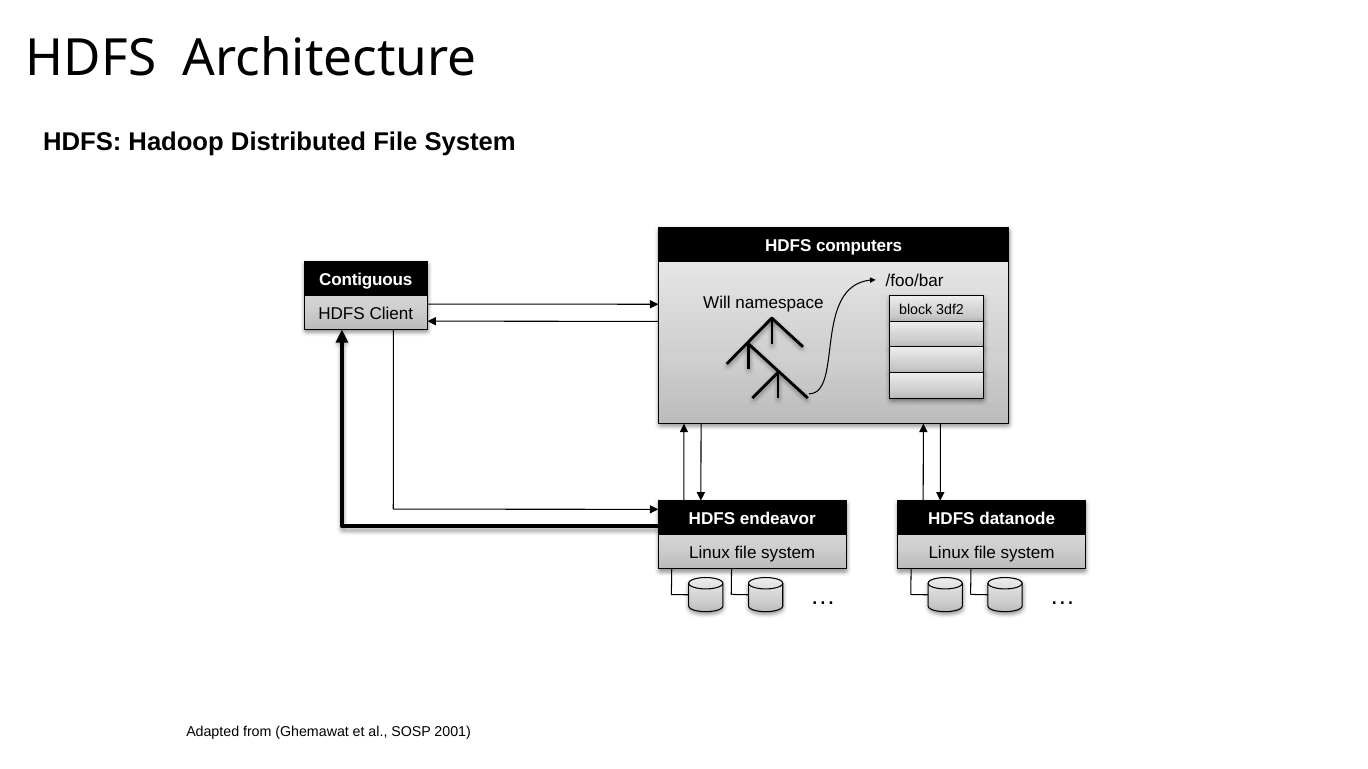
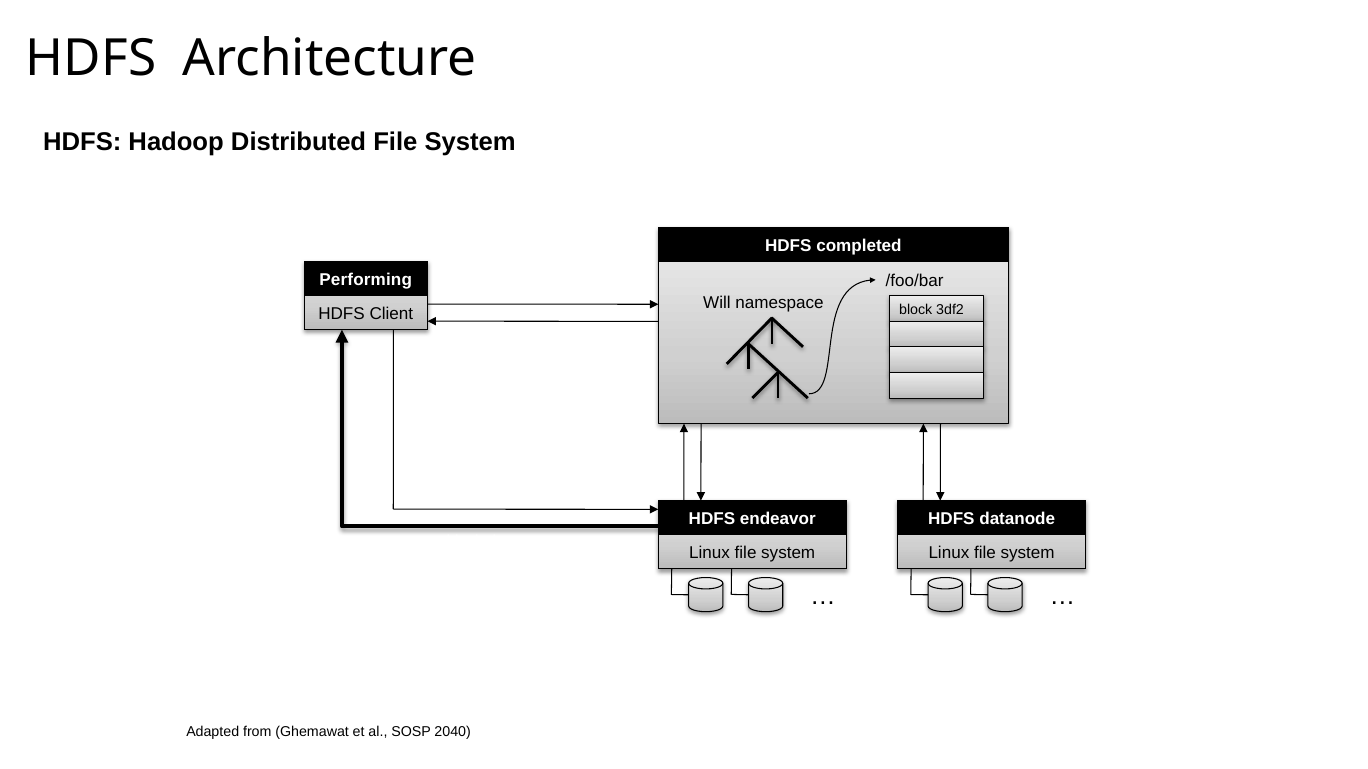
computers: computers -> completed
Contiguous: Contiguous -> Performing
2001: 2001 -> 2040
